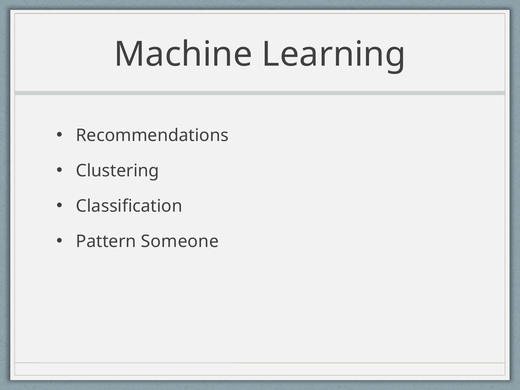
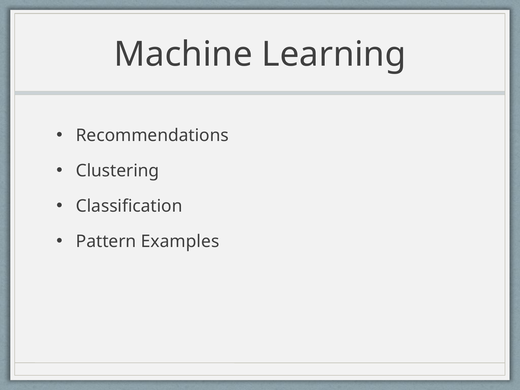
Someone: Someone -> Examples
